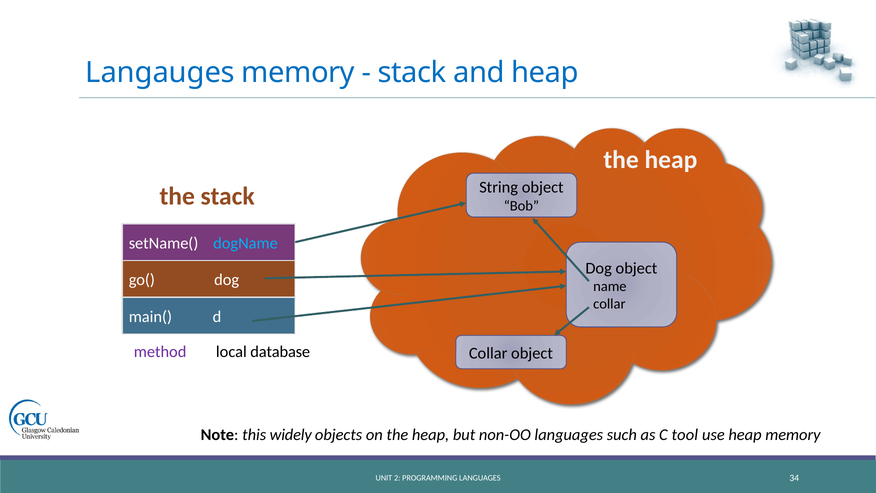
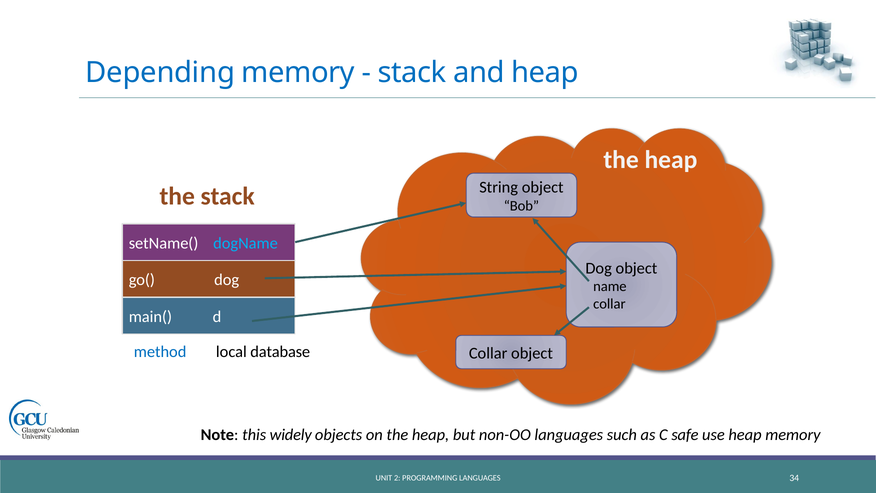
Langauges: Langauges -> Depending
method colour: purple -> blue
tool: tool -> safe
